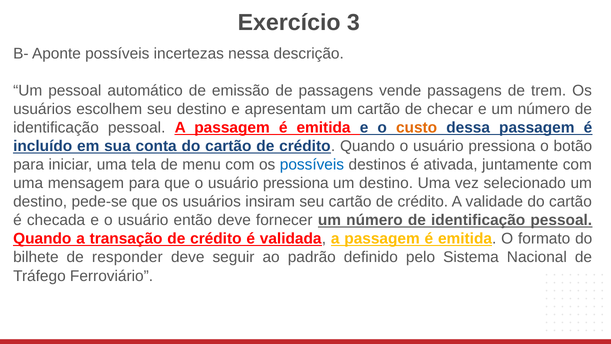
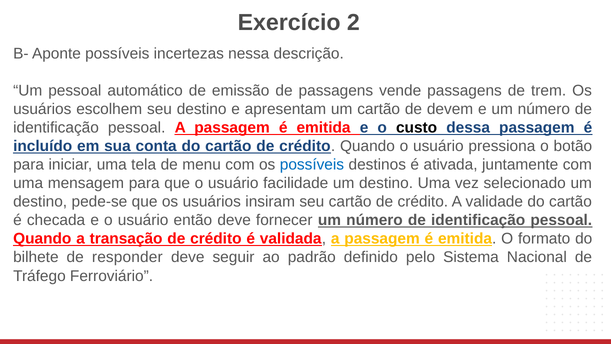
3: 3 -> 2
checar: checar -> devem
custo colour: orange -> black
que o usuário pressiona: pressiona -> facilidade
